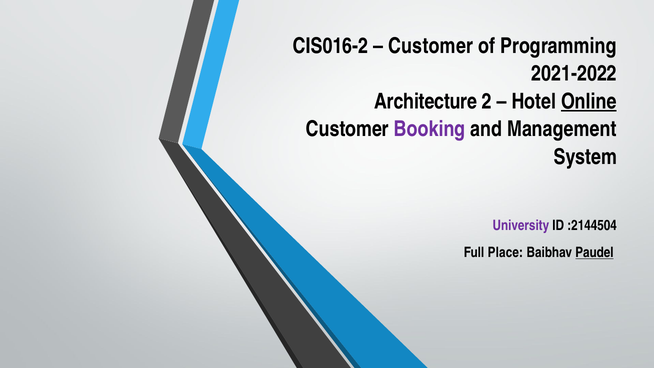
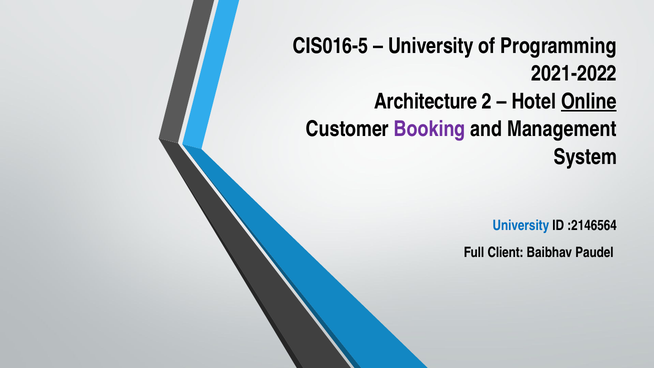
CIS016-2: CIS016-2 -> CIS016-5
Customer at (431, 46): Customer -> University
University at (521, 225) colour: purple -> blue
:2144504: :2144504 -> :2146564
Place: Place -> Client
Paudel underline: present -> none
